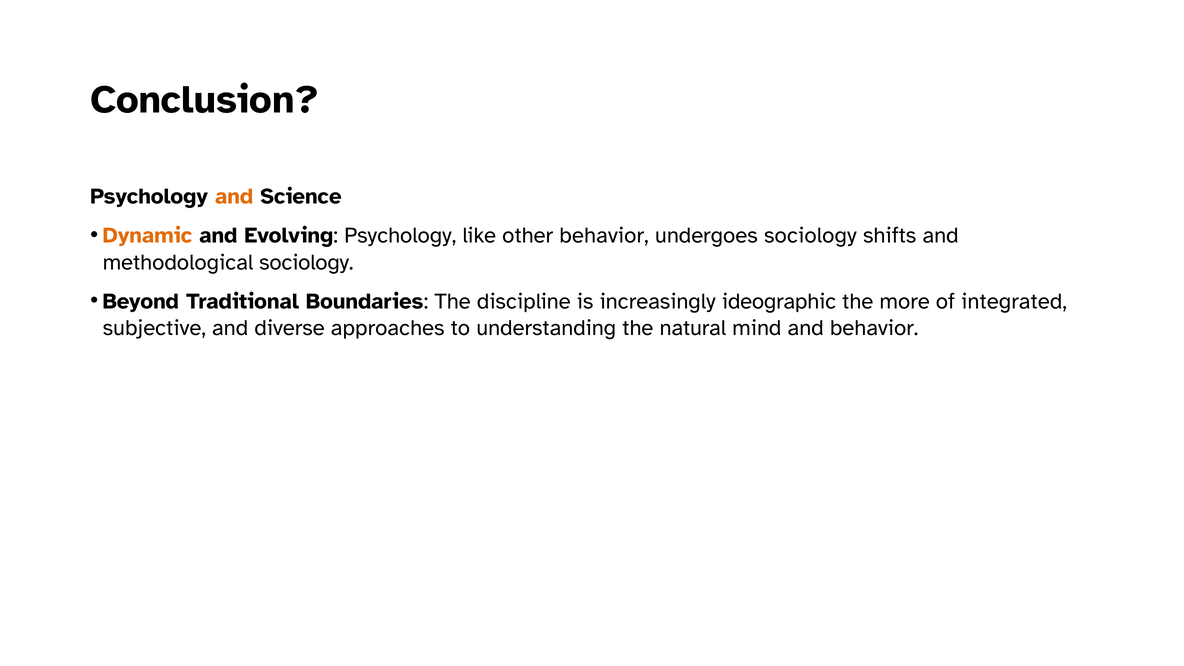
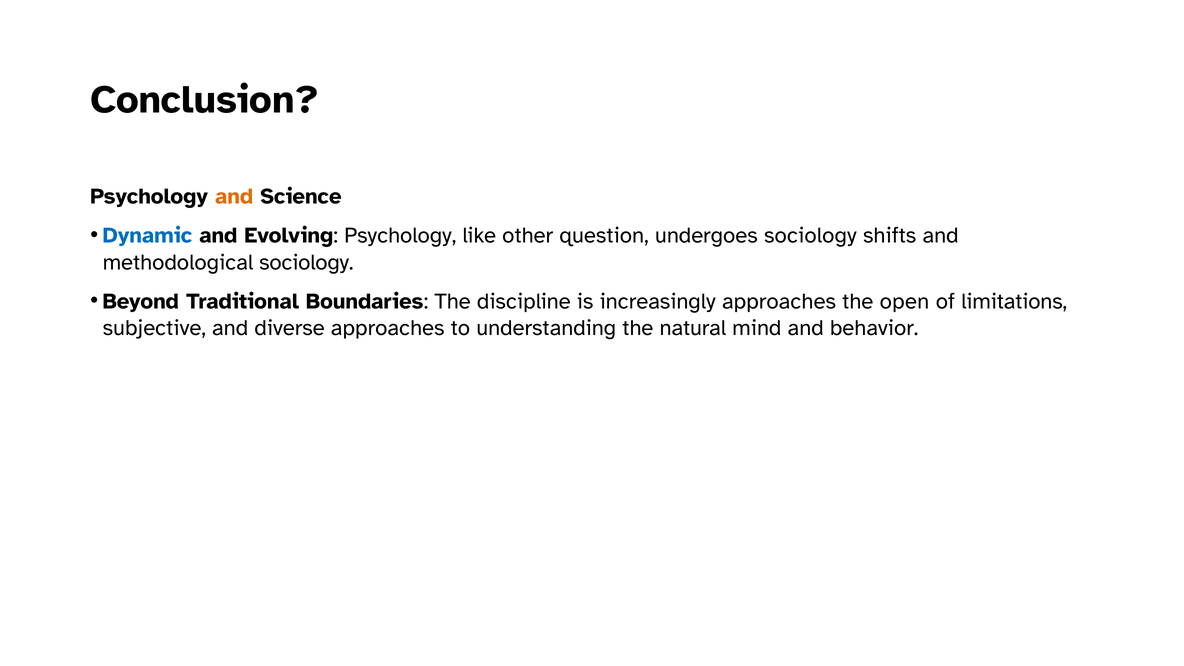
Dynamic colour: orange -> blue
other behavior: behavior -> question
increasingly ideographic: ideographic -> approaches
more: more -> open
integrated: integrated -> limitations
